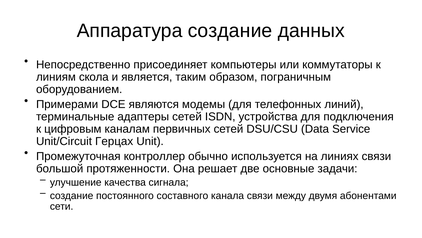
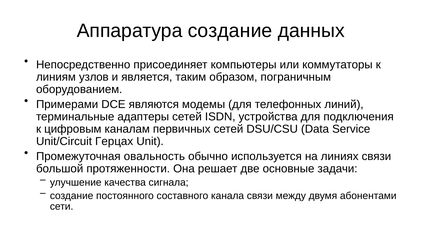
скола: скола -> узлов
контроллер: контроллер -> овальность
